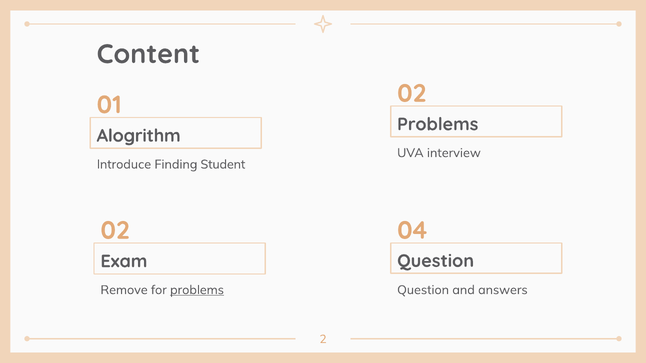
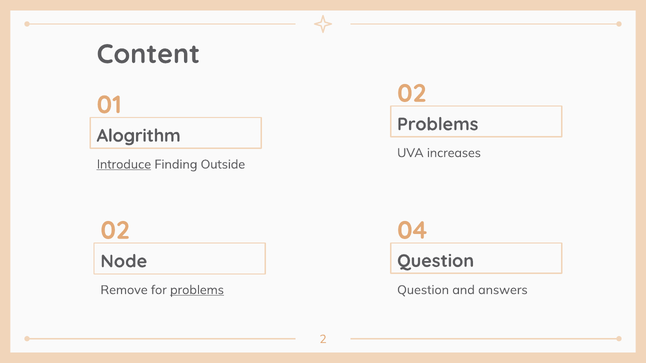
interview: interview -> increases
Introduce underline: none -> present
Student: Student -> Outside
Exam: Exam -> Node
